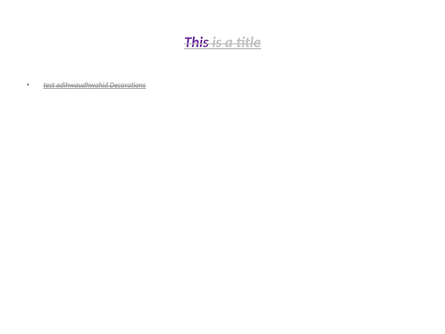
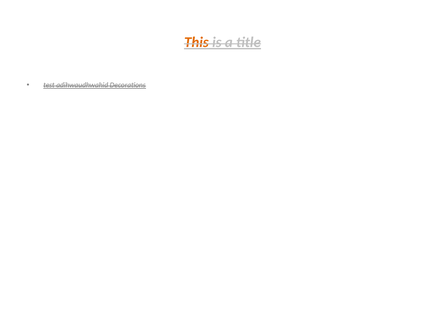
This colour: purple -> orange
